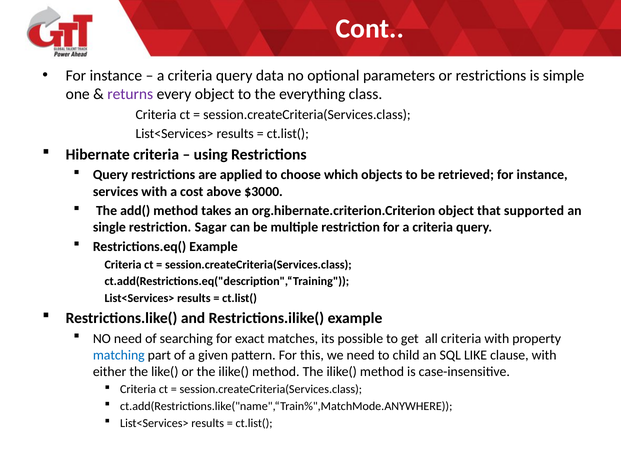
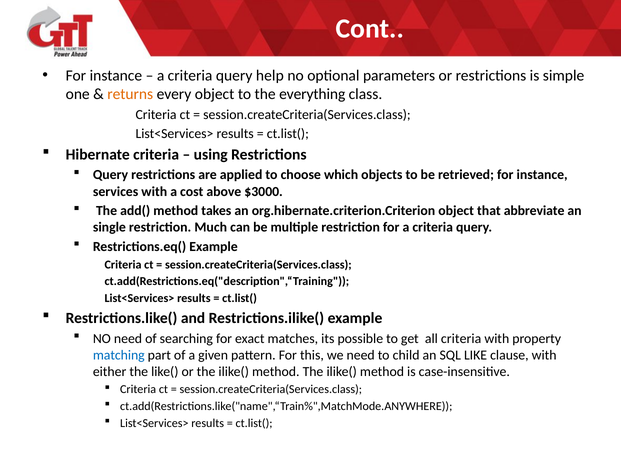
data: data -> help
returns colour: purple -> orange
supported: supported -> abbreviate
Sagar: Sagar -> Much
